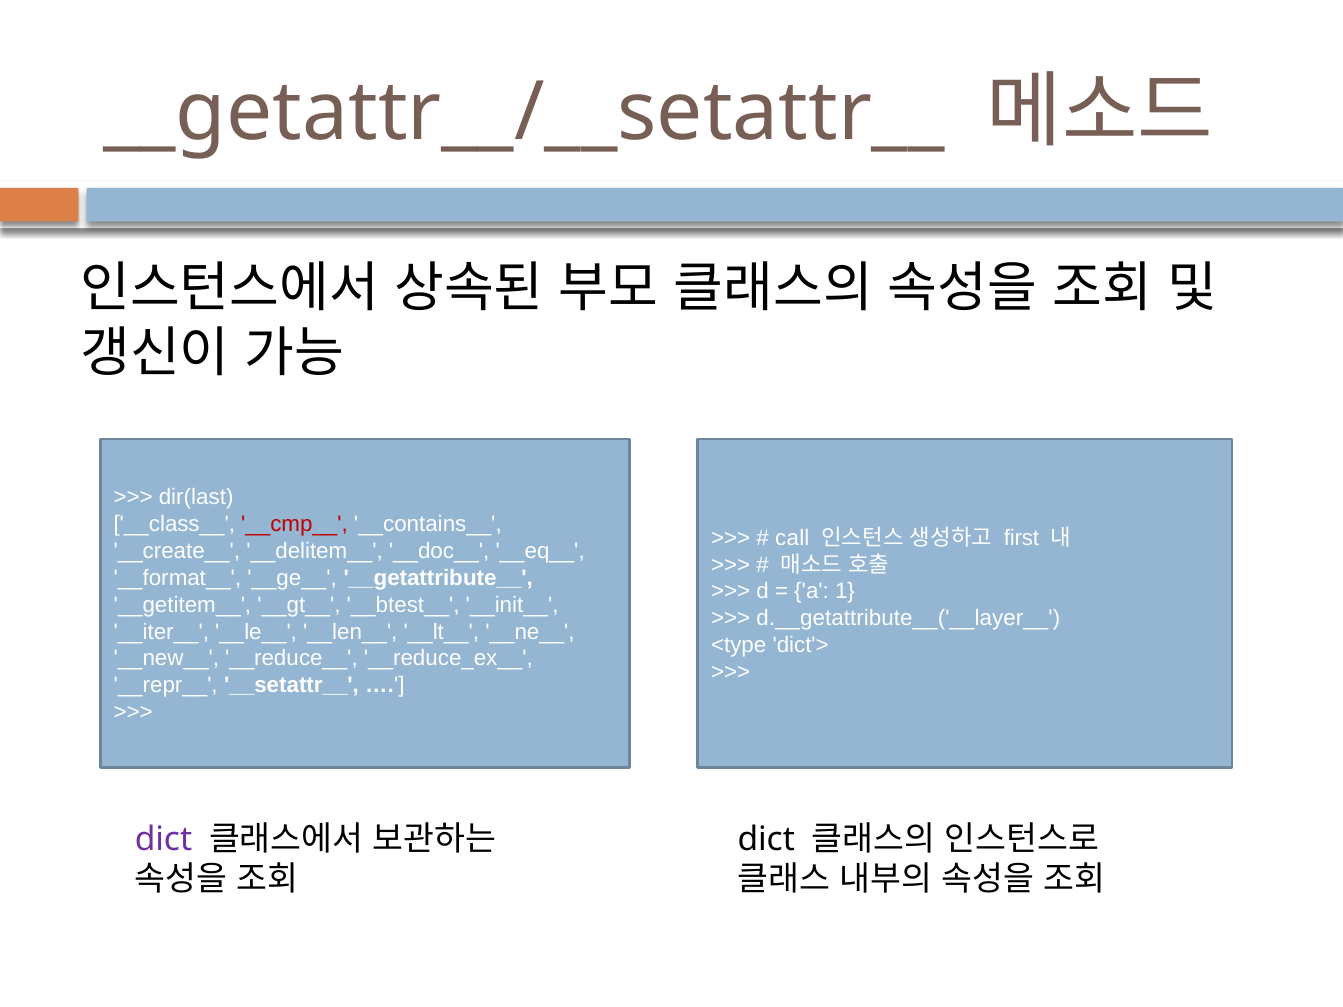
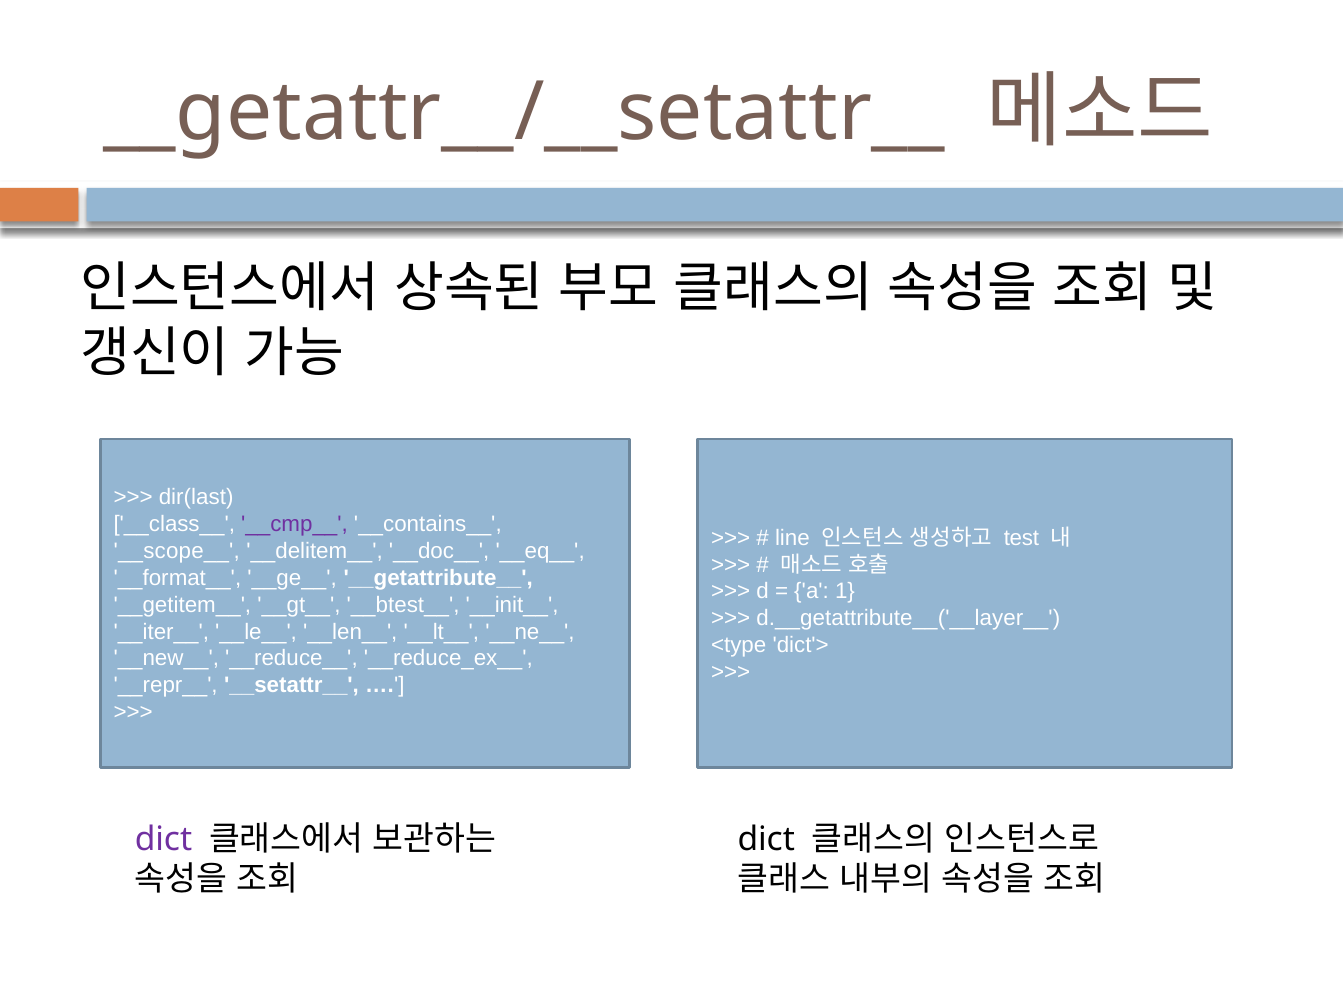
__cmp__ colour: red -> purple
call: call -> line
first: first -> test
__create__: __create__ -> __scope__
